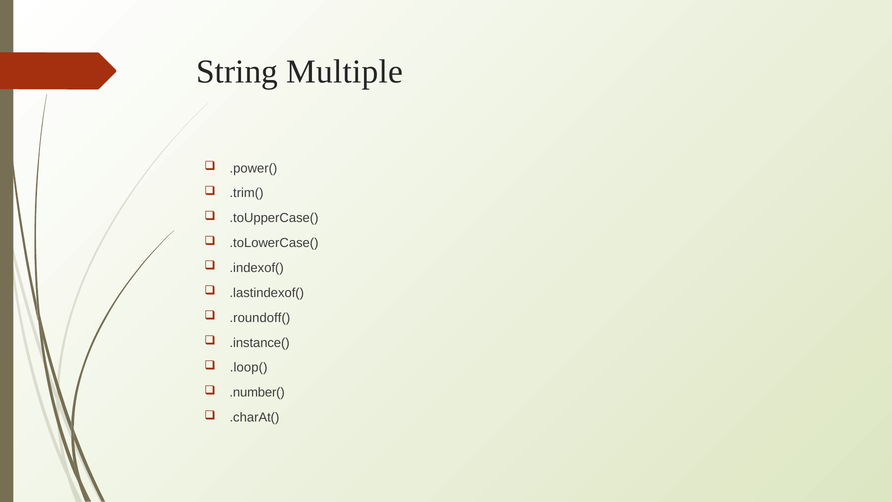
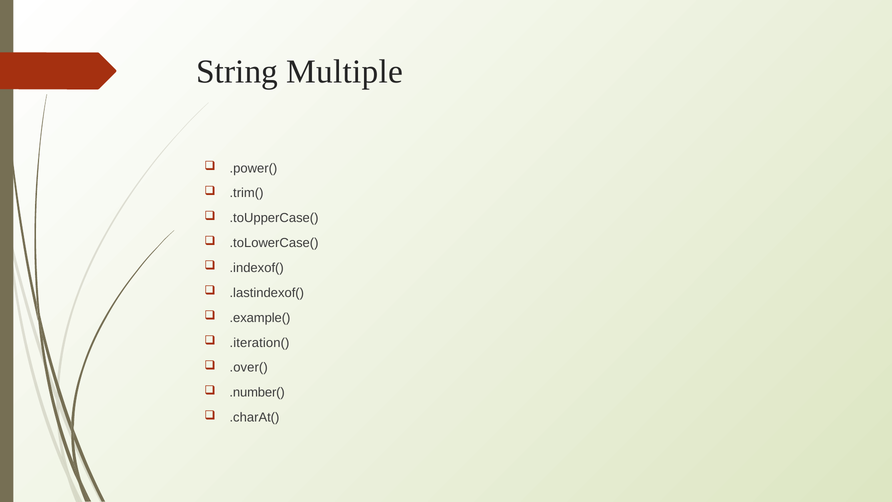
.roundoff(: .roundoff( -> .example(
.instance(: .instance( -> .iteration(
.loop(: .loop( -> .over(
